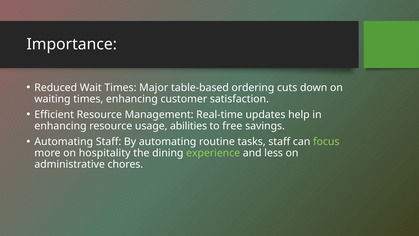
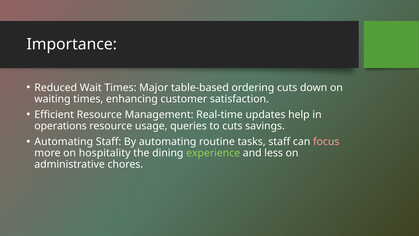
enhancing at (60, 126): enhancing -> operations
abilities: abilities -> queries
to free: free -> cuts
focus colour: light green -> pink
